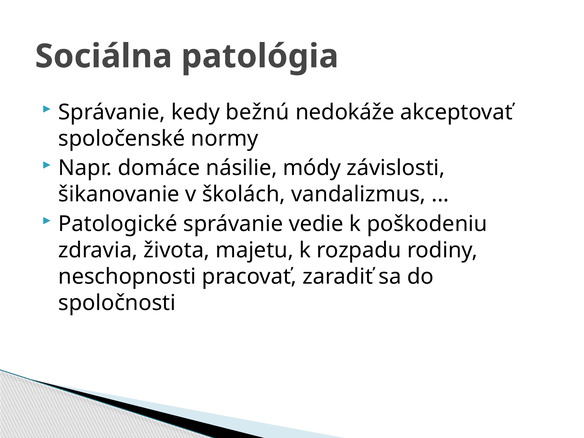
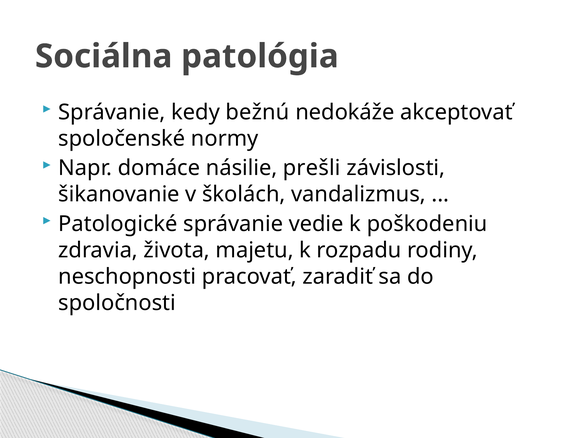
módy: módy -> prešli
